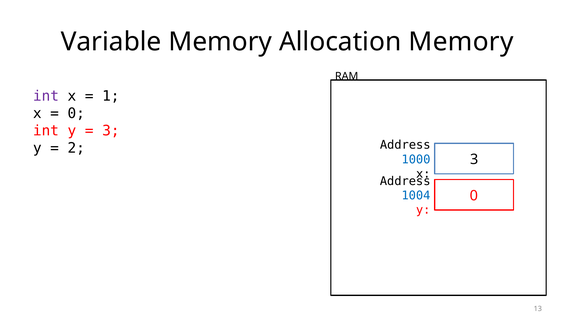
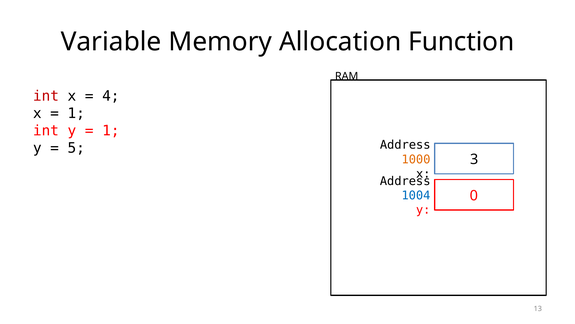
Allocation Memory: Memory -> Function
int at (46, 96) colour: purple -> red
1: 1 -> 4
0 at (76, 113): 0 -> 1
3 at (111, 131): 3 -> 1
2: 2 -> 5
1000 colour: blue -> orange
